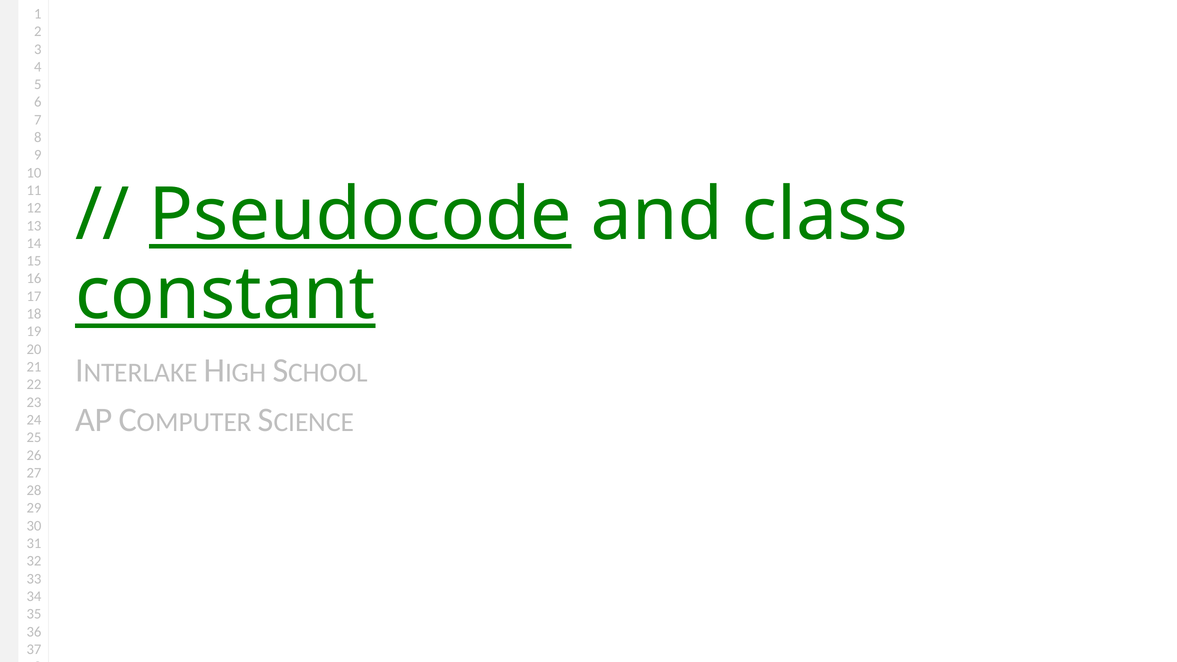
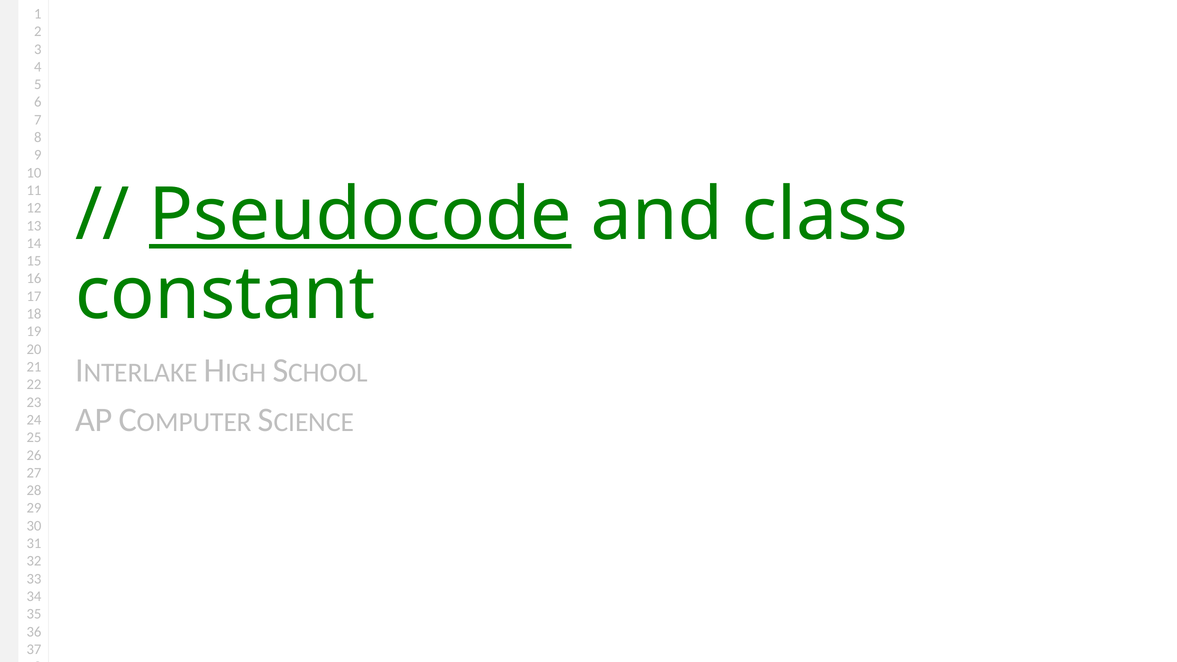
constant underline: present -> none
